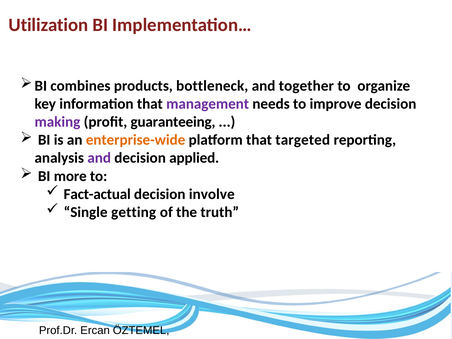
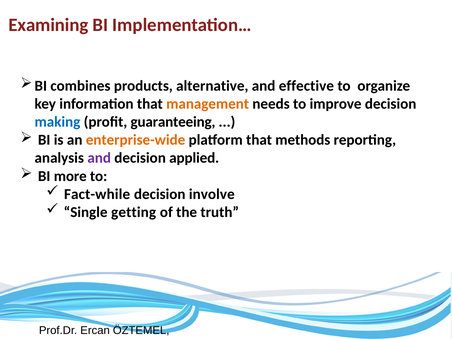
Utilization: Utilization -> Examining
bottleneck: bottleneck -> alternative
together: together -> effective
management colour: purple -> orange
making colour: purple -> blue
targeted: targeted -> methods
Fact-actual: Fact-actual -> Fact-while
